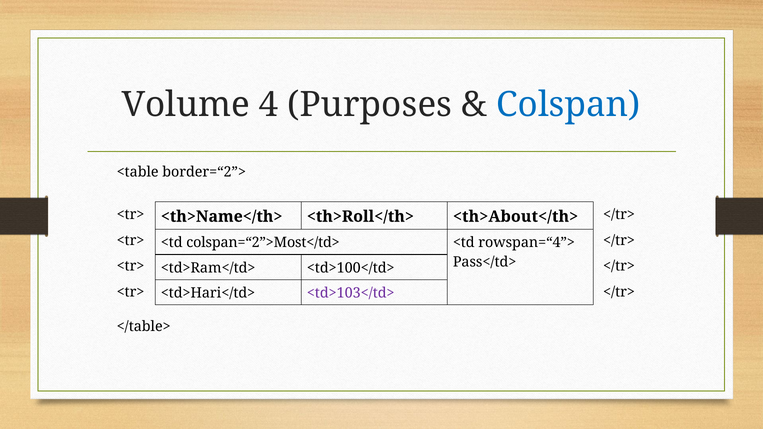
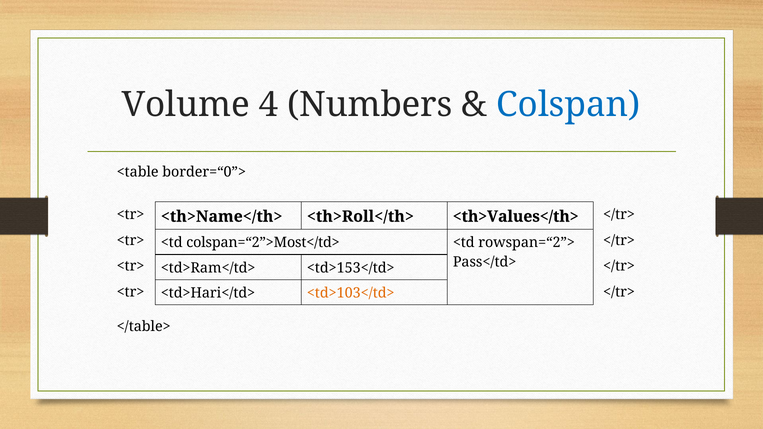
Purposes: Purposes -> Numbers
border=“2”>: border=“2”> -> border=“0”>
<th>About</th>: <th>About</th> -> <th>Values</th>
rowspan=“4”>: rowspan=“4”> -> rowspan=“2”>
<td>100</td>: <td>100</td> -> <td>153</td>
<td>103</td> colour: purple -> orange
